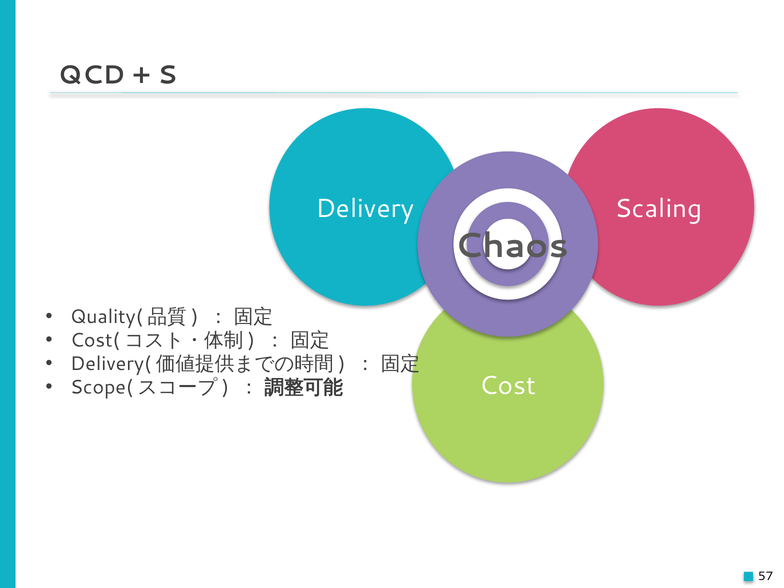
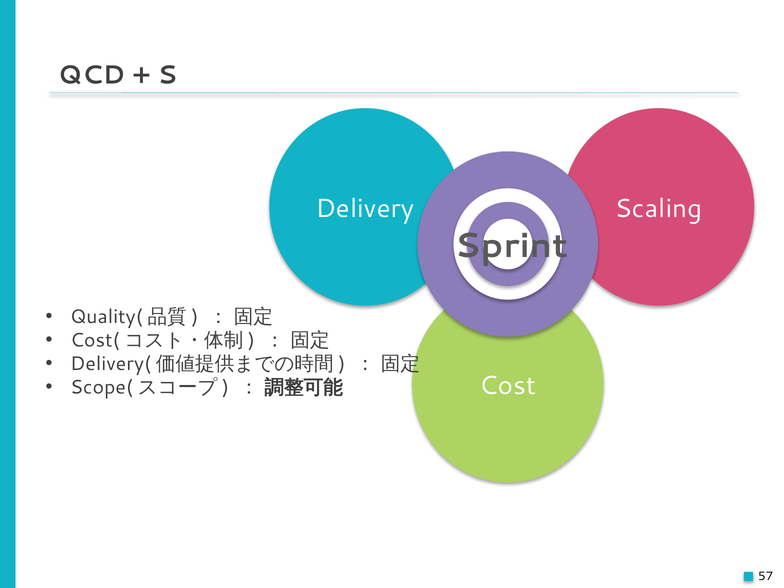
Chaos: Chaos -> Sprint
